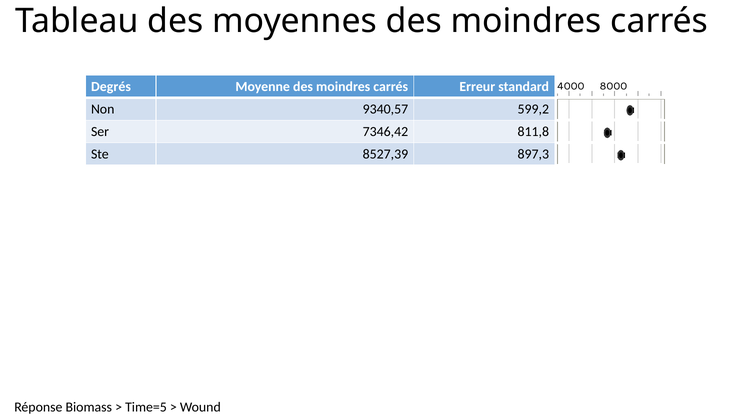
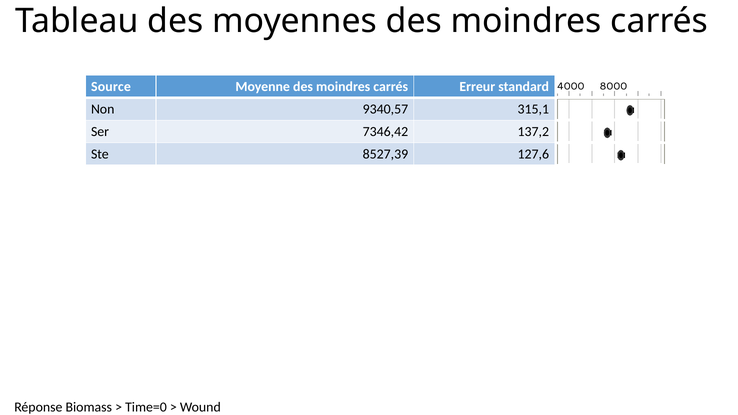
Degrés: Degrés -> Source
599,2: 599,2 -> 315,1
811,8: 811,8 -> 137,2
897,3: 897,3 -> 127,6
Time=5: Time=5 -> Time=0
